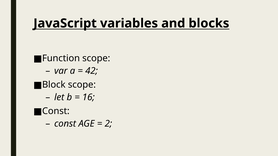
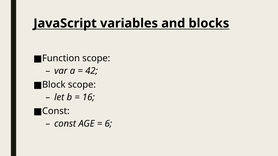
2: 2 -> 6
